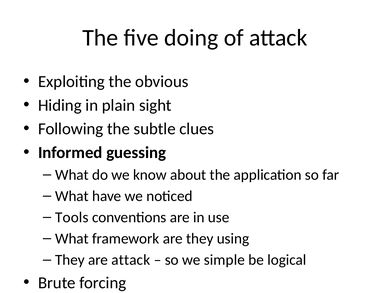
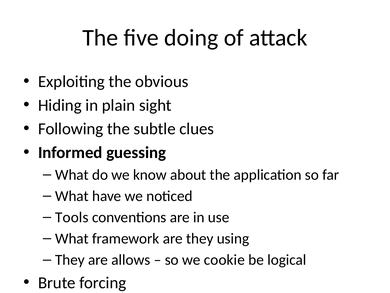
are attack: attack -> allows
simple: simple -> cookie
